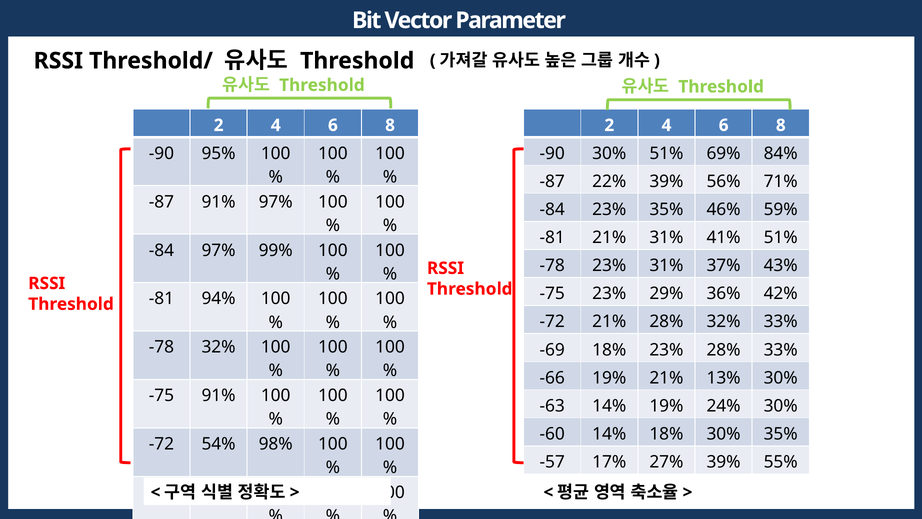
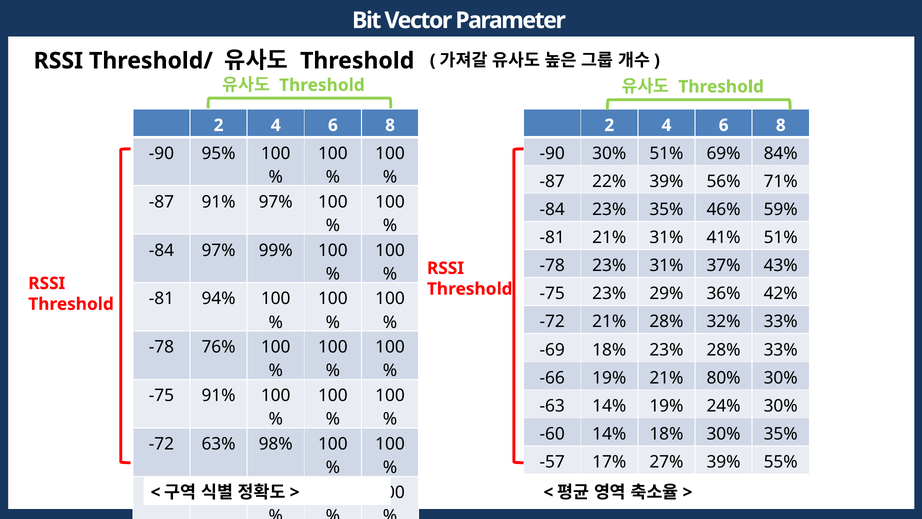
-78 32%: 32% -> 76%
13%: 13% -> 80%
54%: 54% -> 63%
